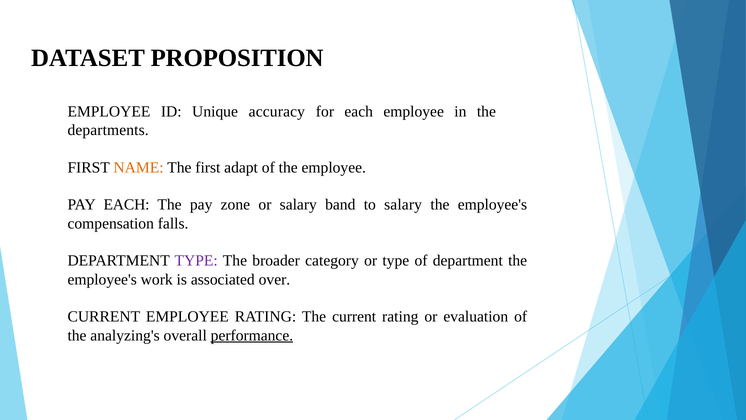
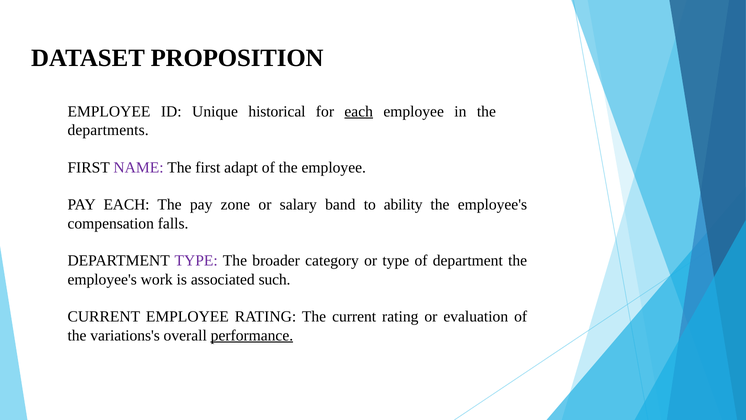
accuracy: accuracy -> historical
each at (359, 111) underline: none -> present
NAME colour: orange -> purple
to salary: salary -> ability
over: over -> such
analyzing's: analyzing's -> variations's
